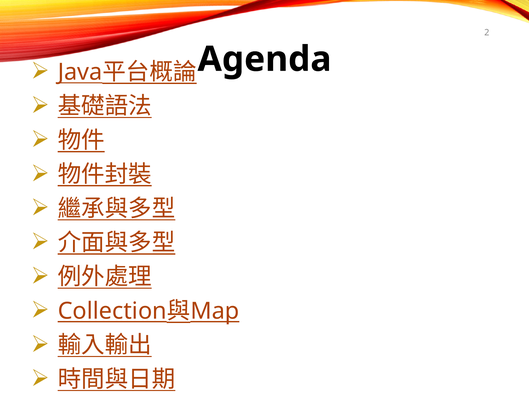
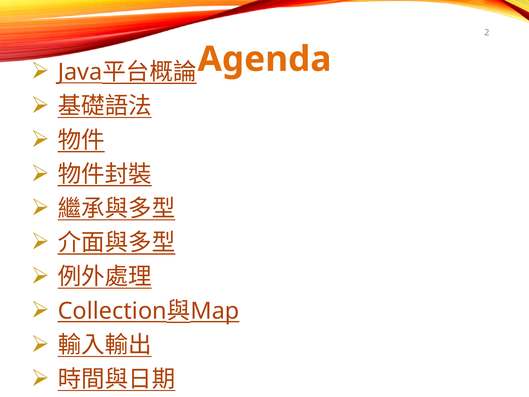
Agenda colour: black -> orange
